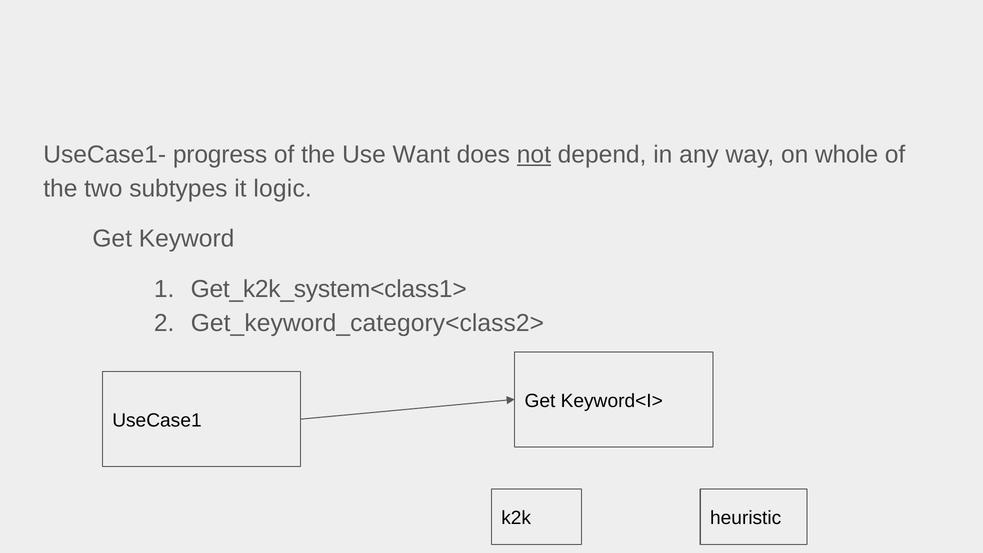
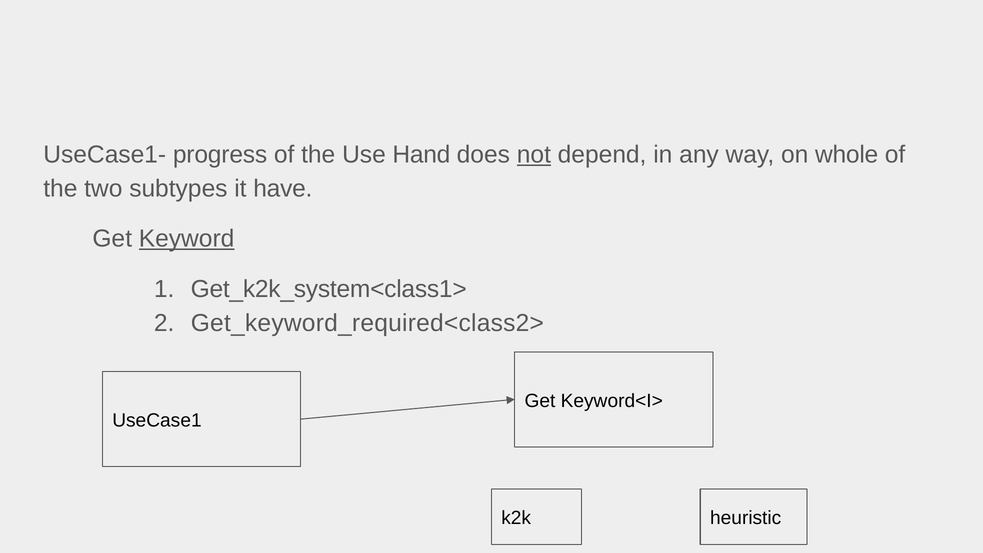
Want: Want -> Hand
logic: logic -> have
Keyword underline: none -> present
Get_keyword_category<class2>: Get_keyword_category<class2> -> Get_keyword_required<class2>
